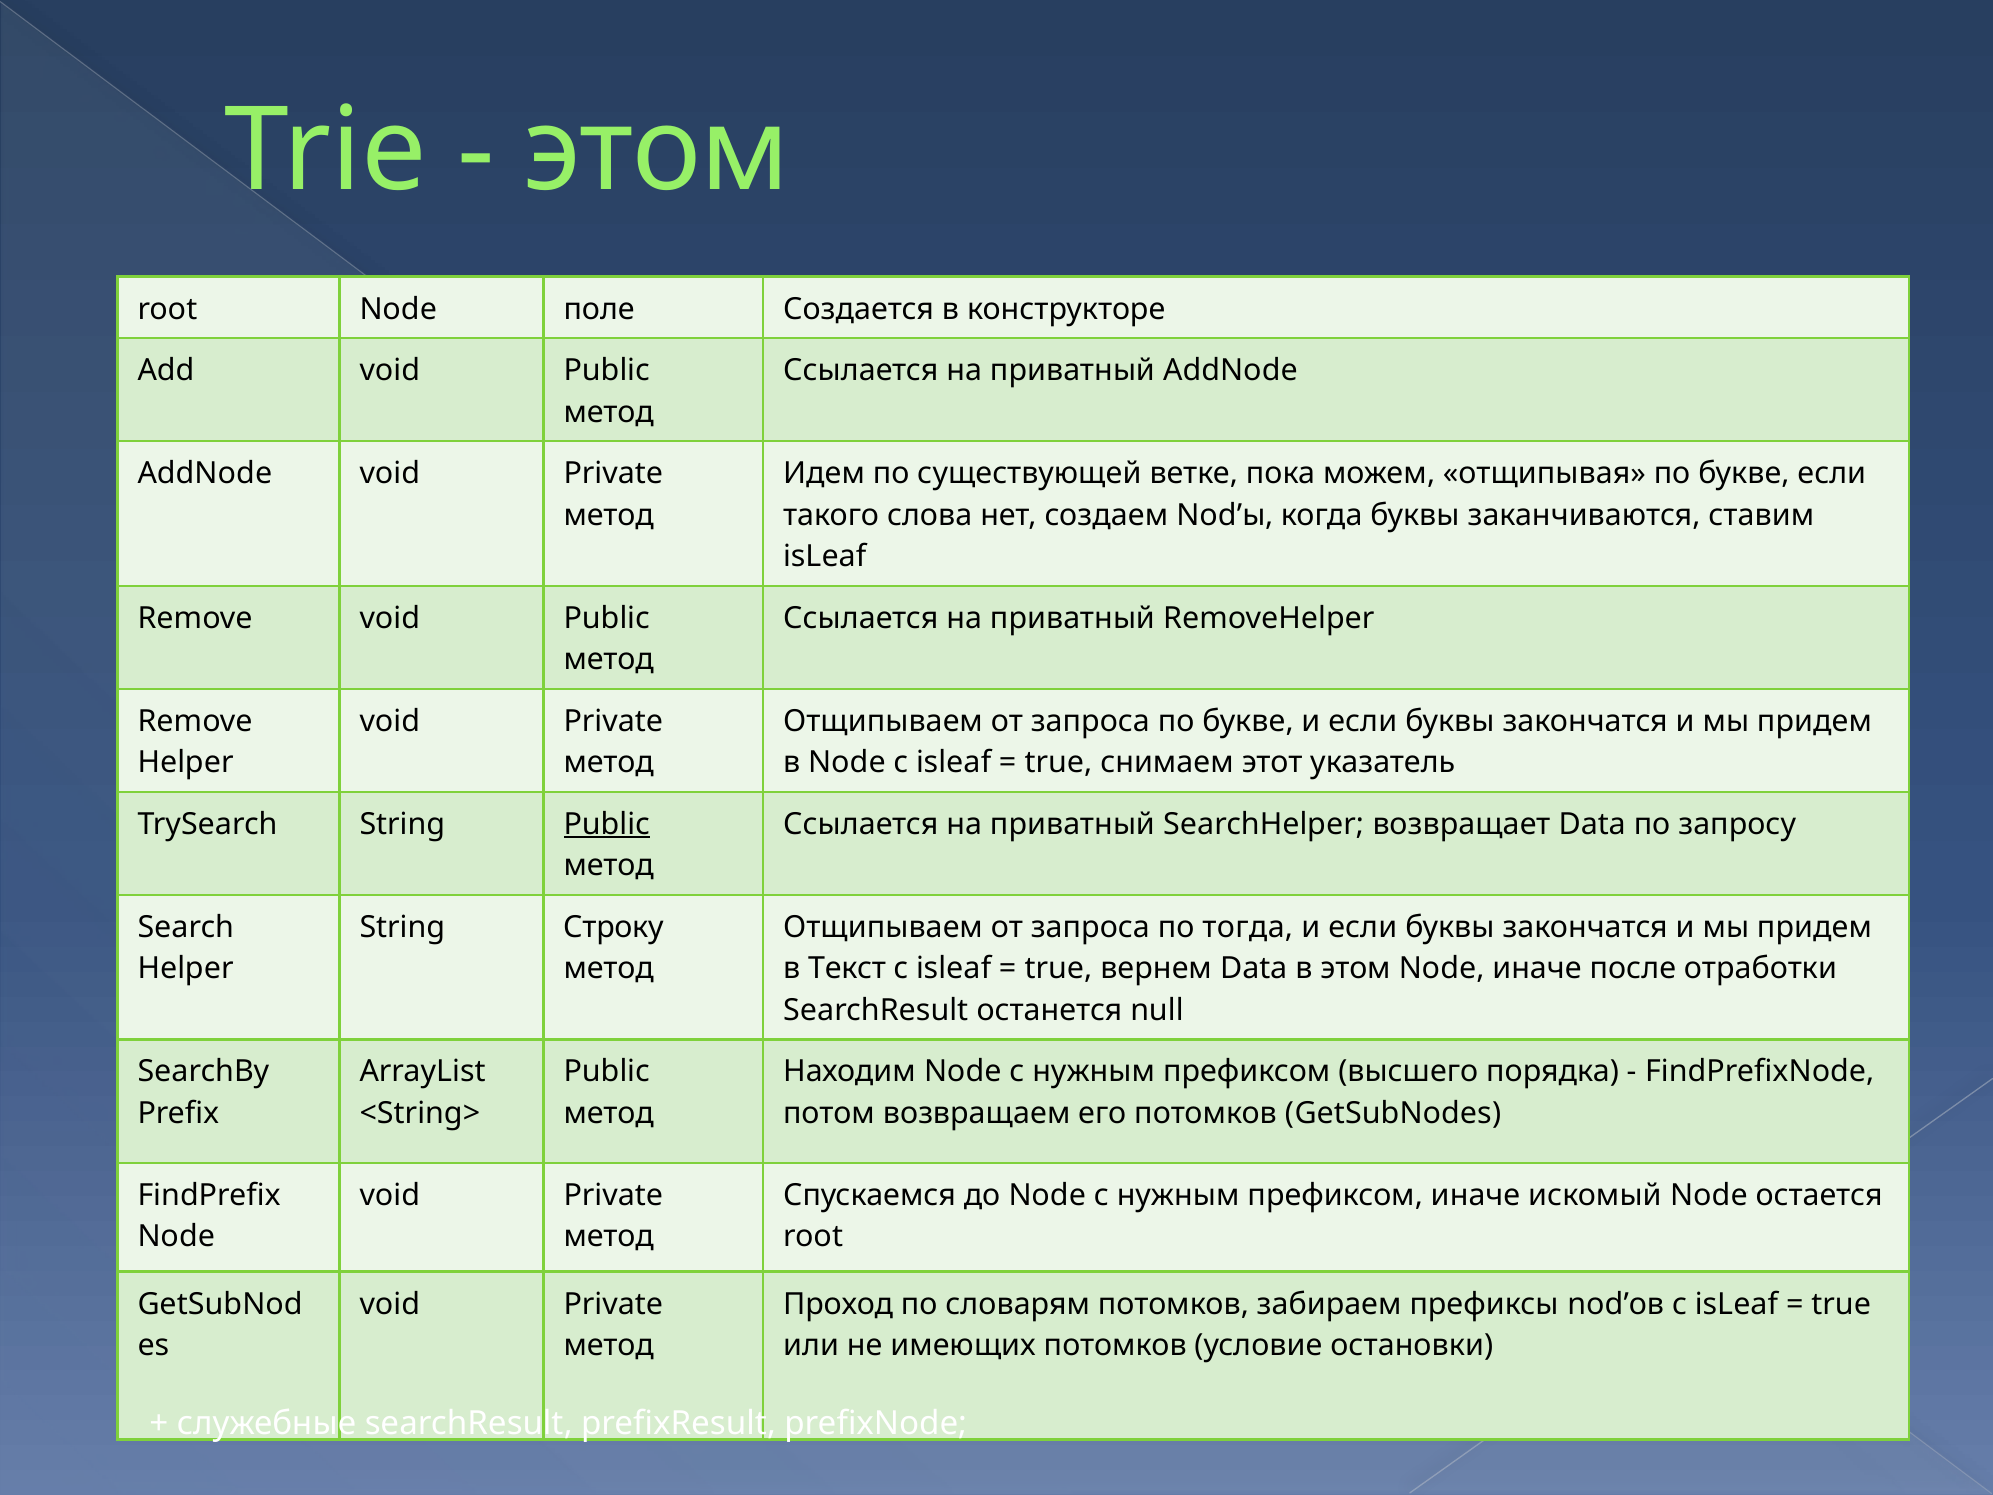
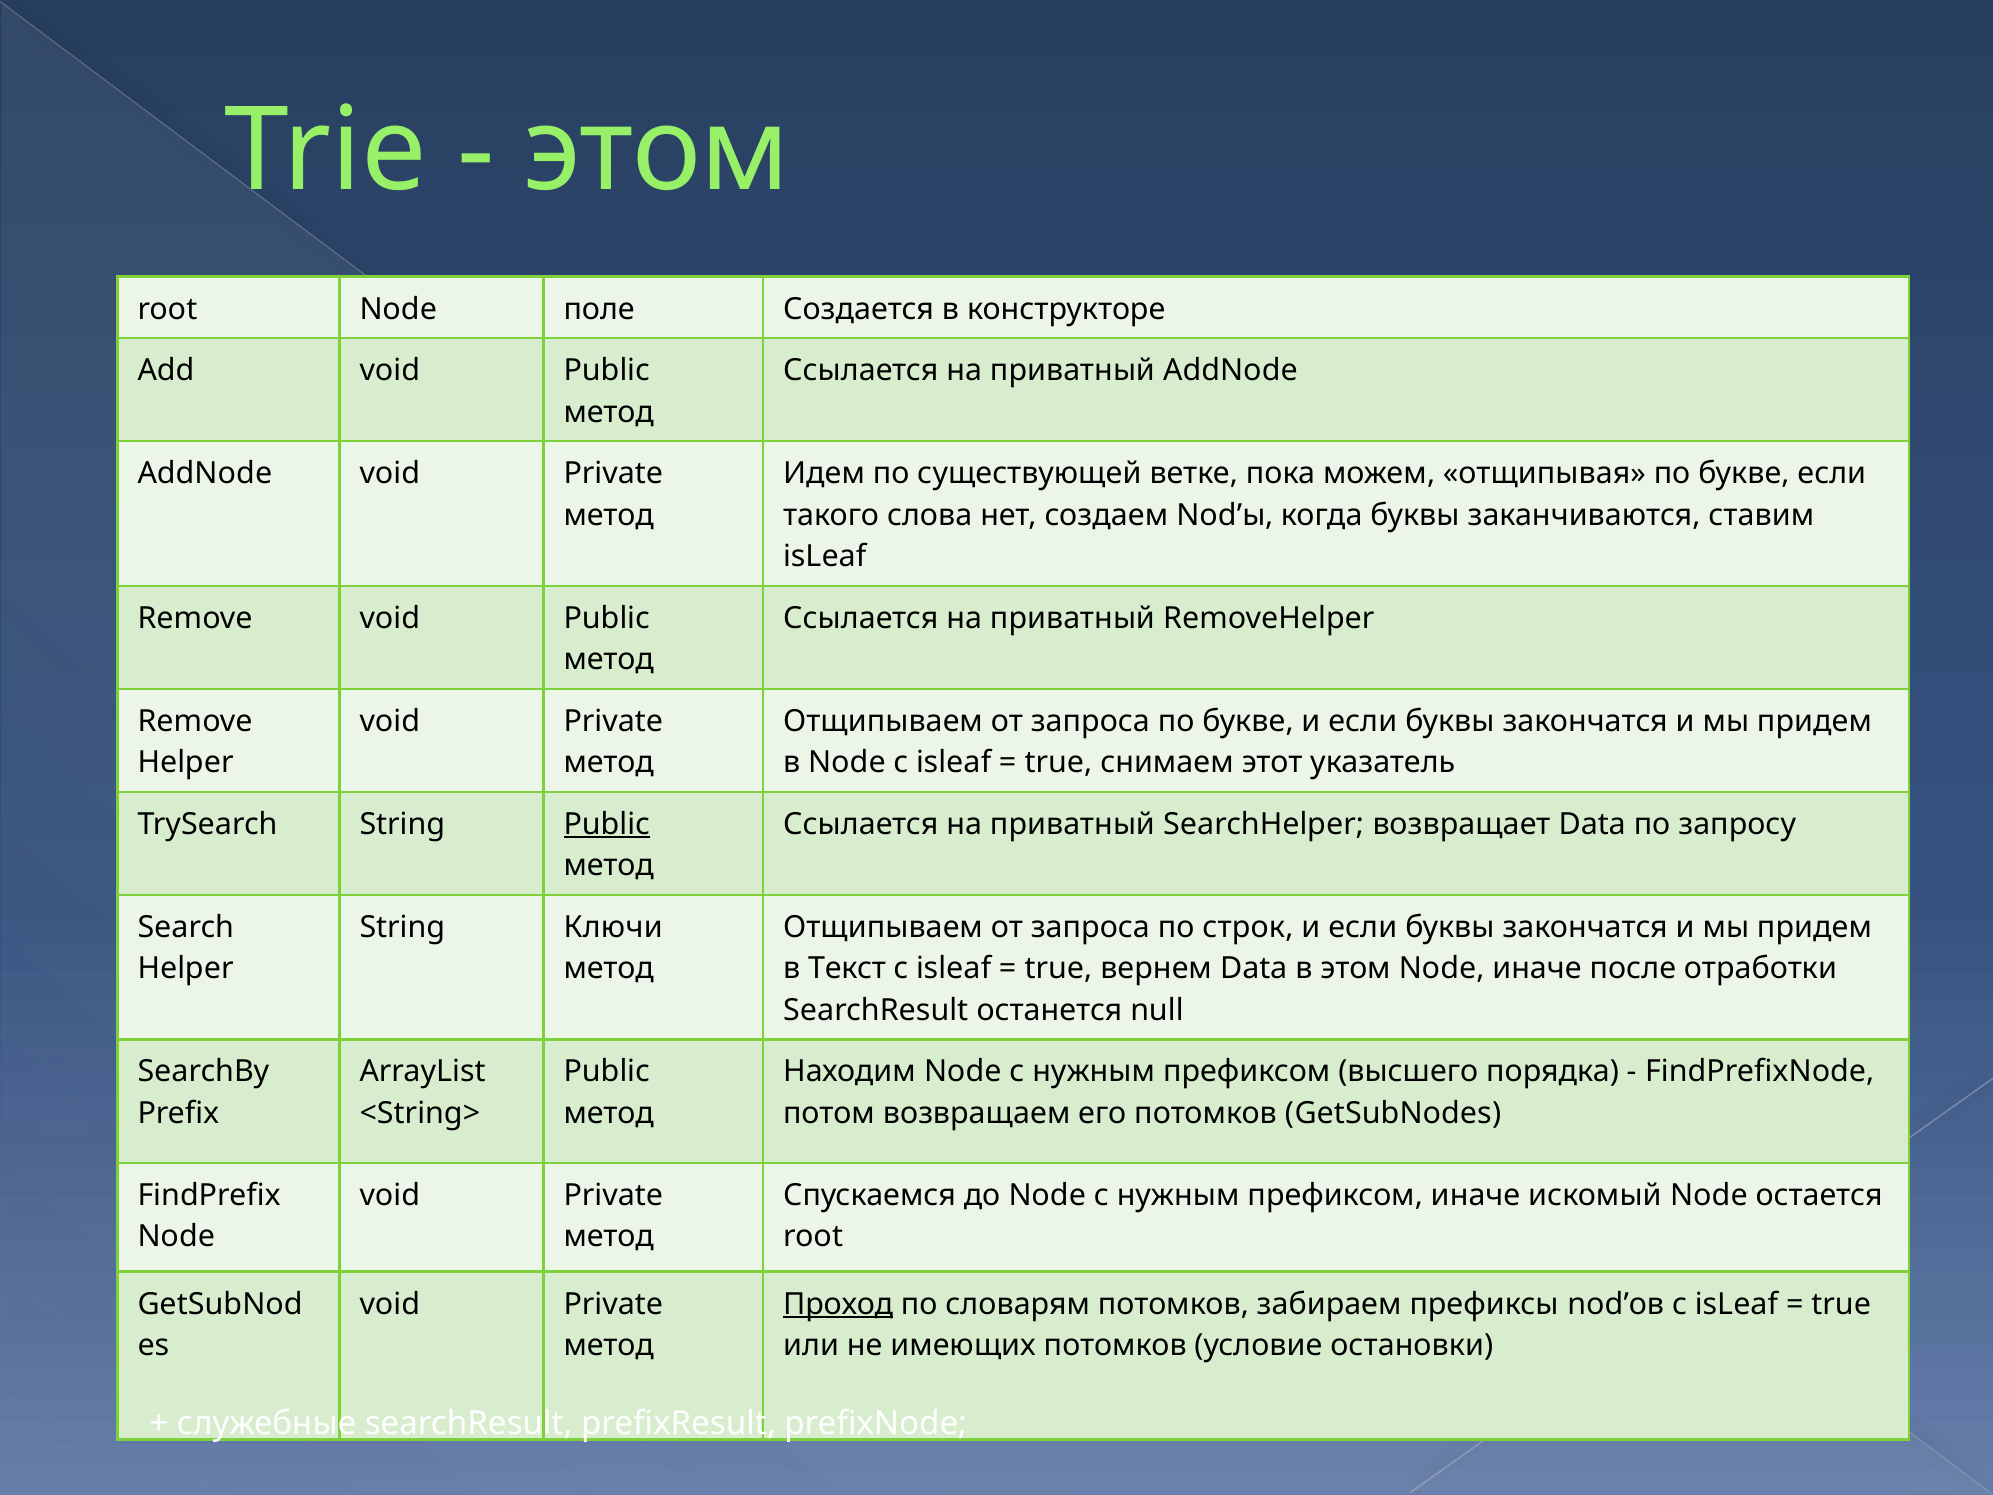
Строку: Строку -> Ключи
тогда: тогда -> строк
Проход underline: none -> present
